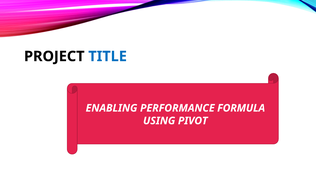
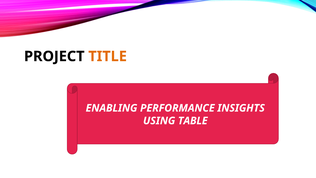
TITLE colour: blue -> orange
FORMULA: FORMULA -> INSIGHTS
PIVOT: PIVOT -> TABLE
